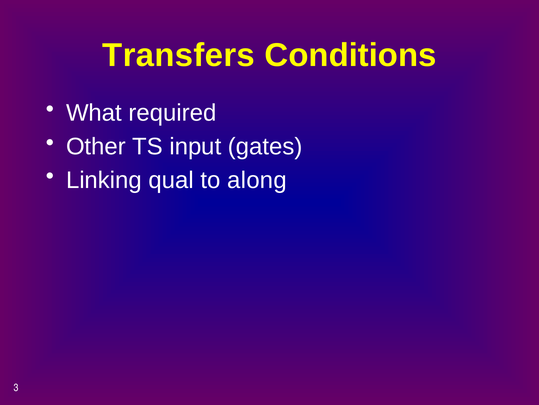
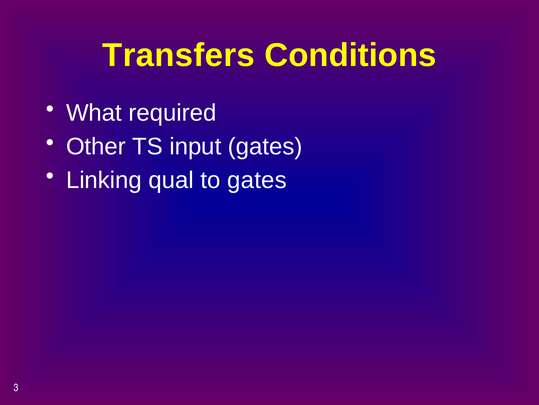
to along: along -> gates
